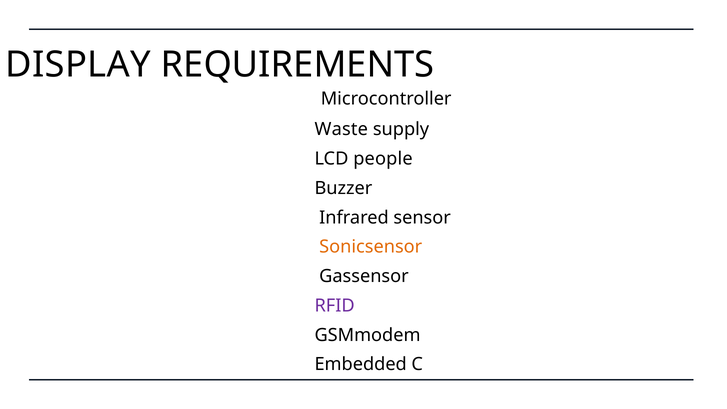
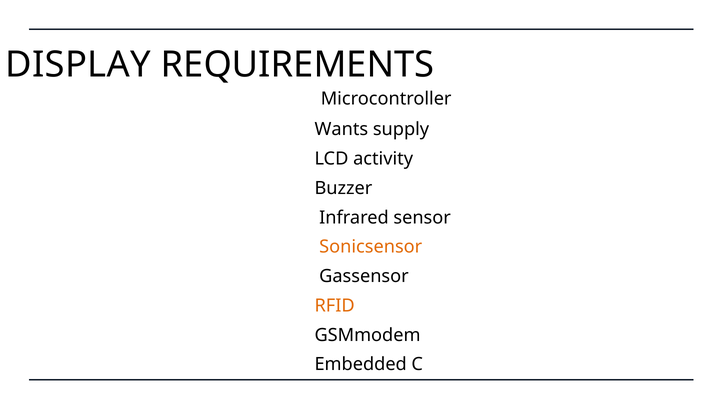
Waste: Waste -> Wants
people: people -> activity
RFID colour: purple -> orange
